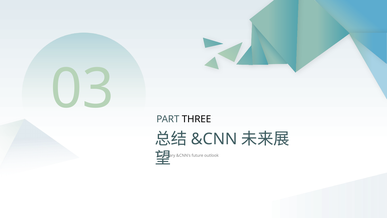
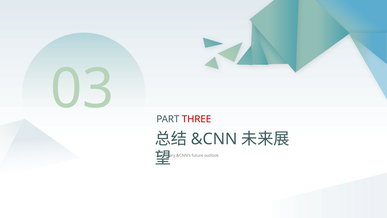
THREE colour: black -> red
